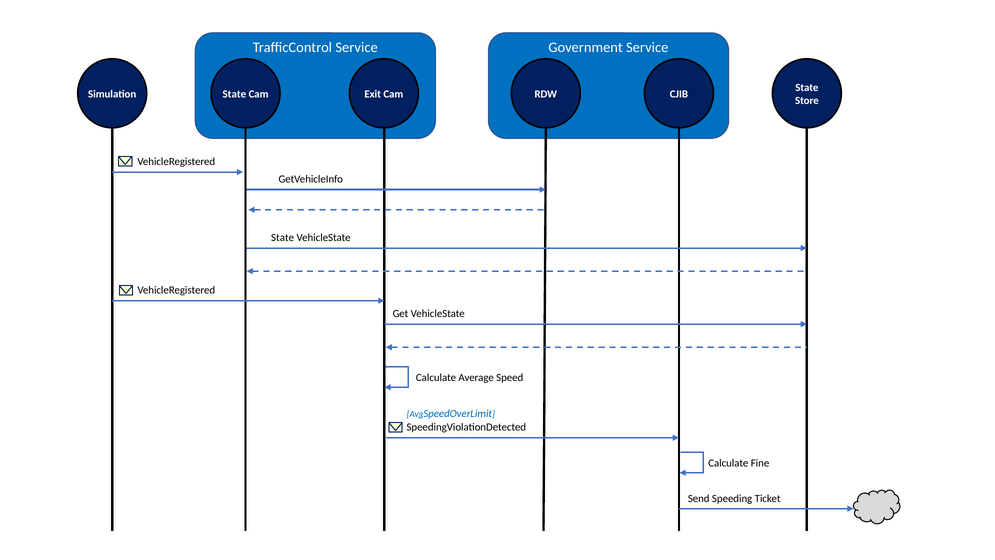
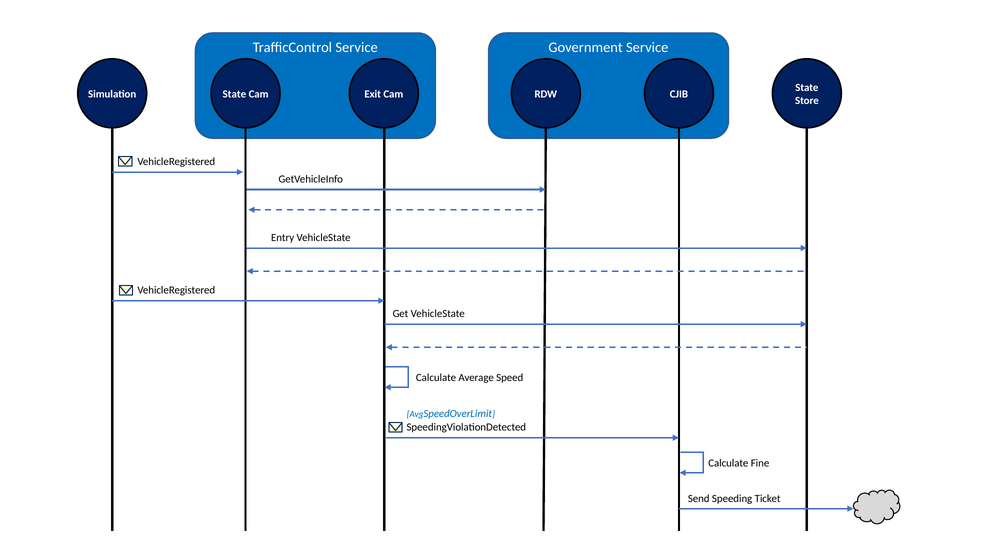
State at (283, 238): State -> Entry
